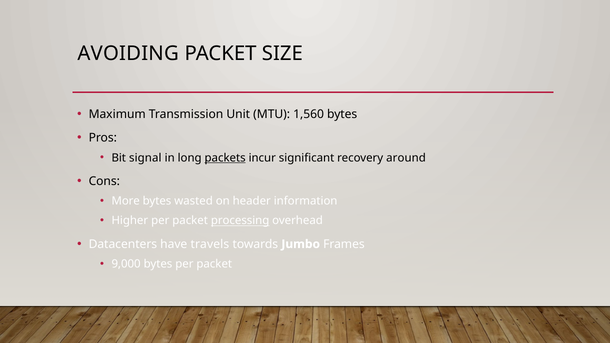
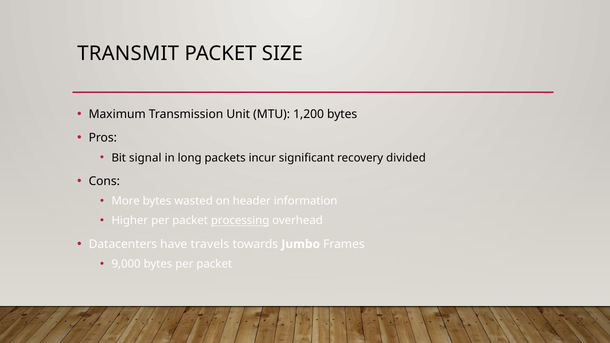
AVOIDING: AVOIDING -> TRANSMIT
1,560: 1,560 -> 1,200
packets underline: present -> none
around: around -> divided
